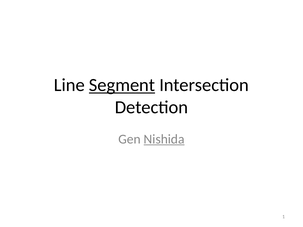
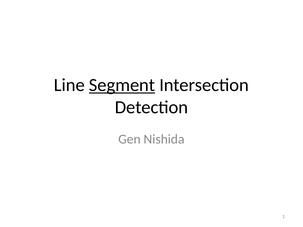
Nishida underline: present -> none
